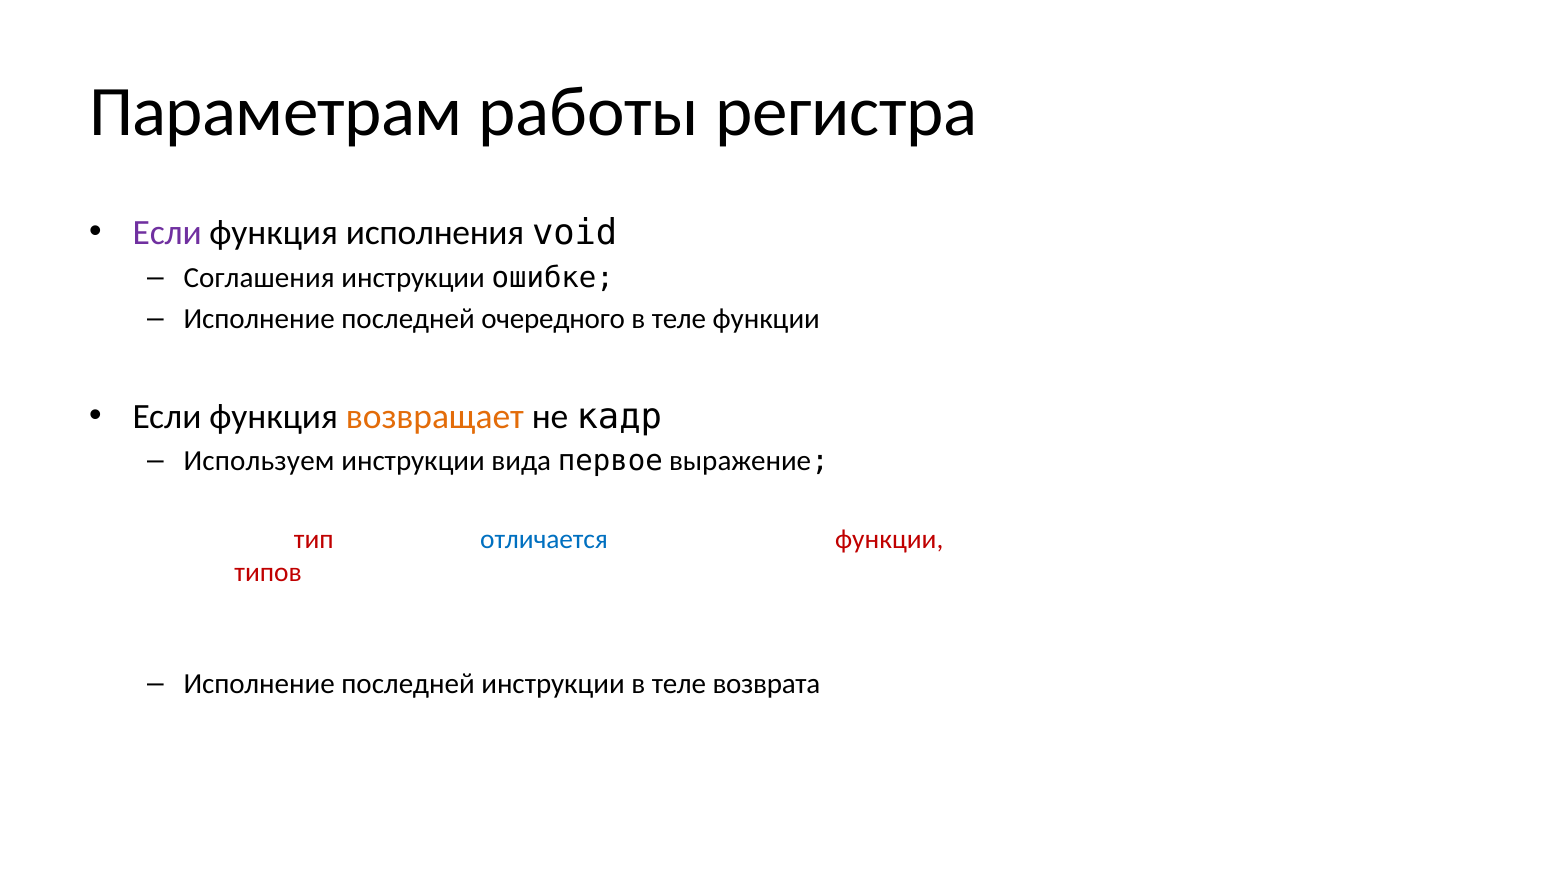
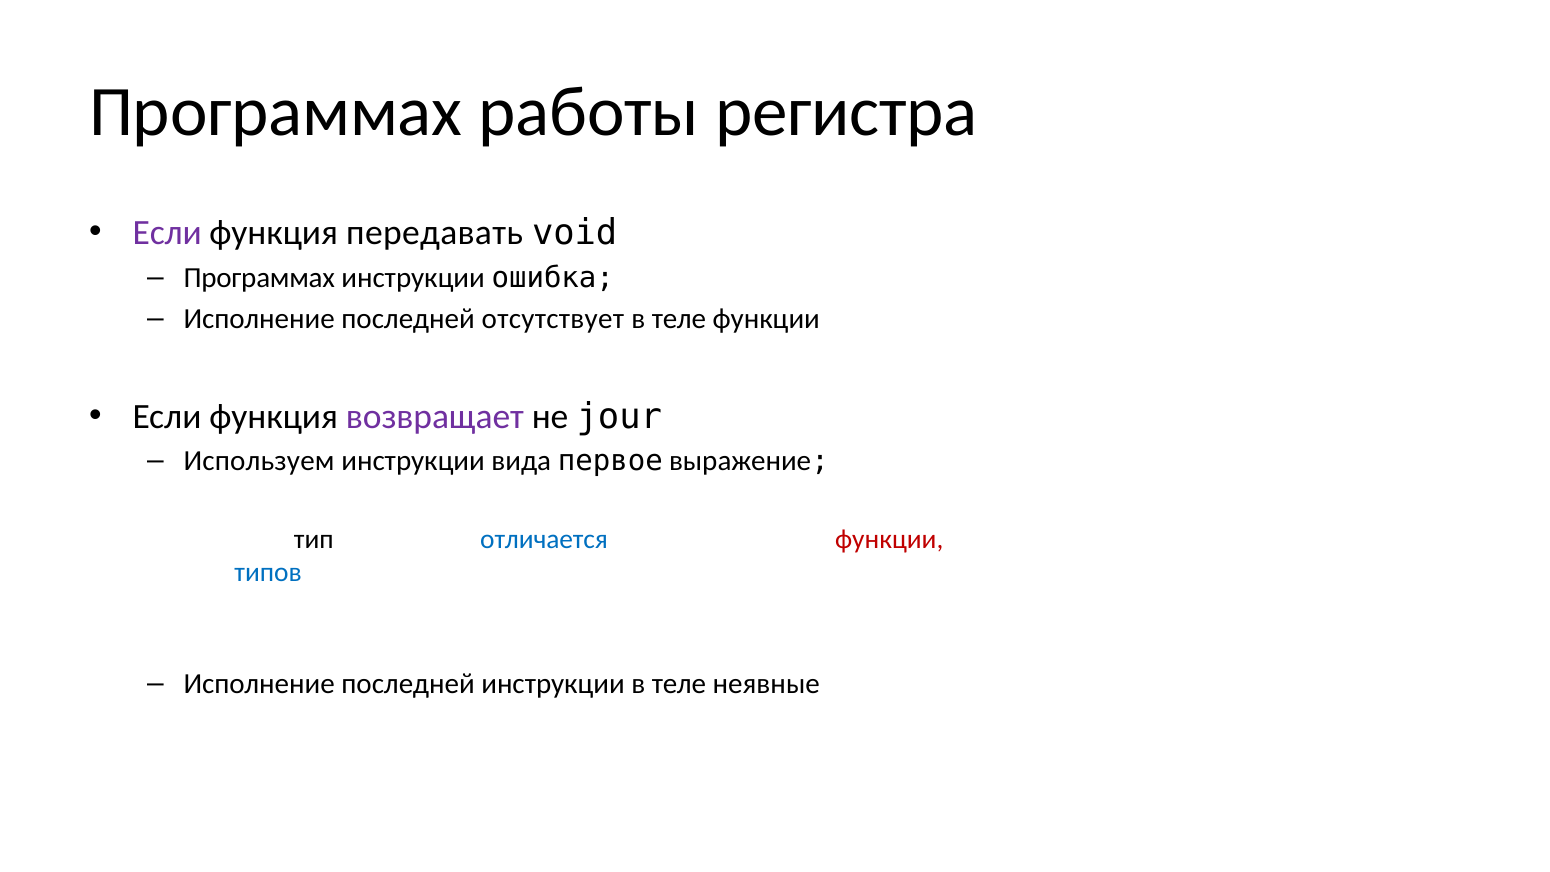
Параметрам at (276, 113): Параметрам -> Программах
исполнения: исполнения -> передавать
Соглашения at (259, 278): Соглашения -> Программах
инструкции ошибке: ошибке -> ошибка
очередного: очередного -> отсутствует
возвращает colour: orange -> purple
кадр: кадр -> jour
тип colour: red -> black
типов colour: red -> blue
теле возврата: возврата -> неявные
